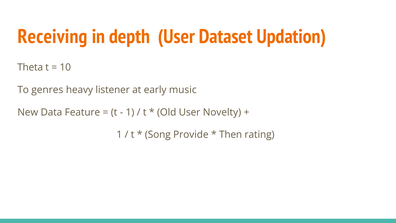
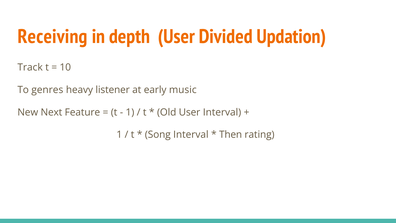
Dataset: Dataset -> Divided
Theta: Theta -> Track
Data: Data -> Next
User Novelty: Novelty -> Interval
Song Provide: Provide -> Interval
